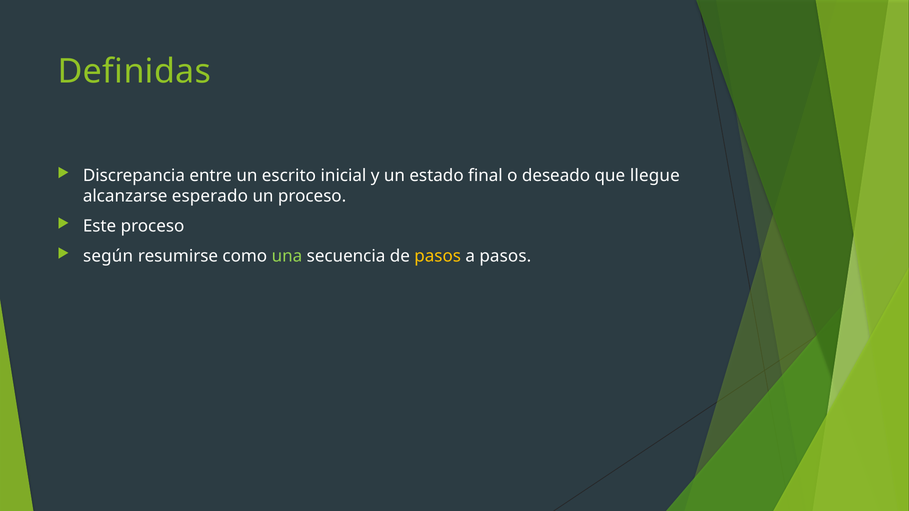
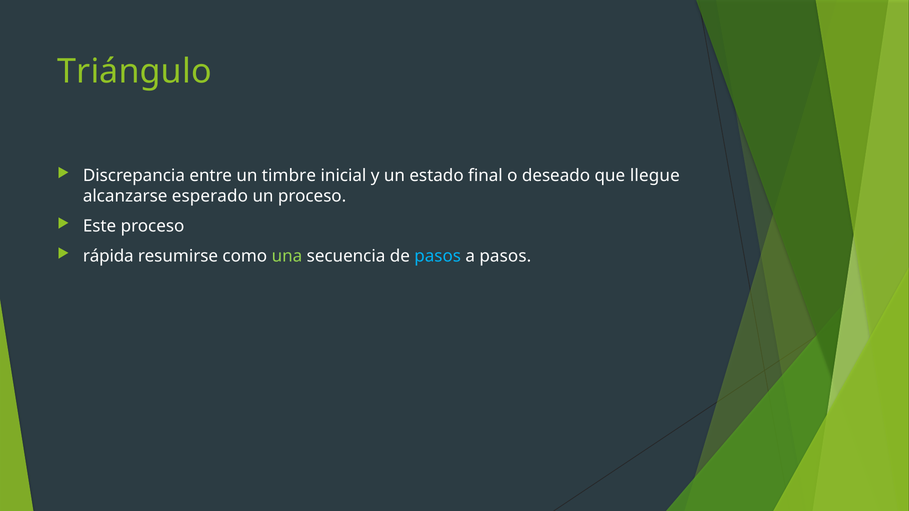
Definidas: Definidas -> Triángulo
escrito: escrito -> timbre
según: según -> rápida
pasos at (438, 256) colour: yellow -> light blue
